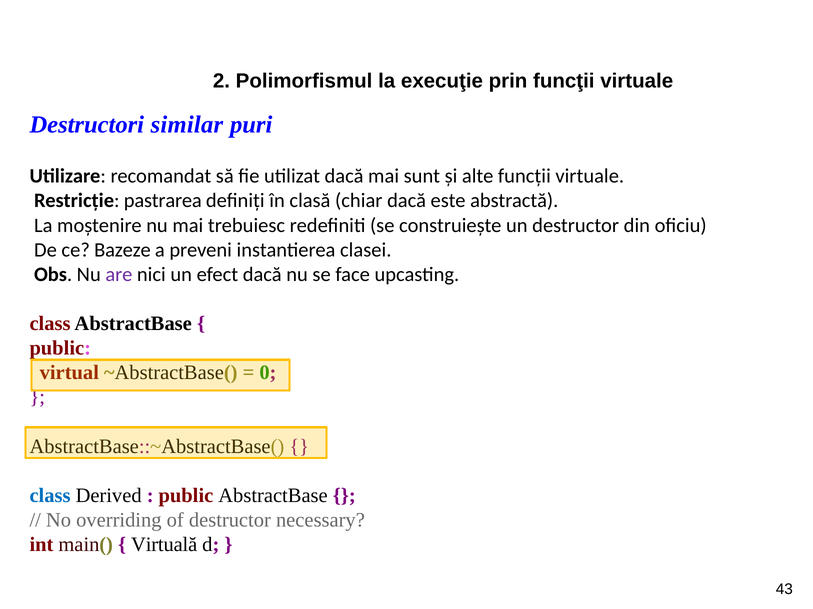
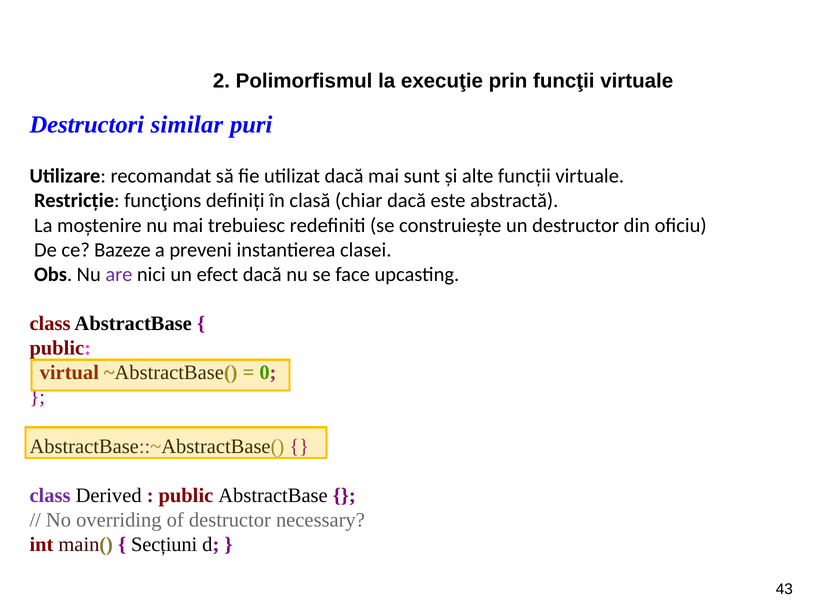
pastrarea: pastrarea -> funcţions
class at (50, 496) colour: blue -> purple
Virtuală: Virtuală -> Secțiuni
